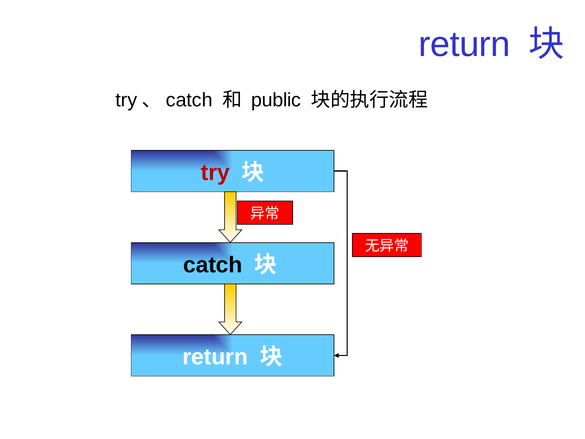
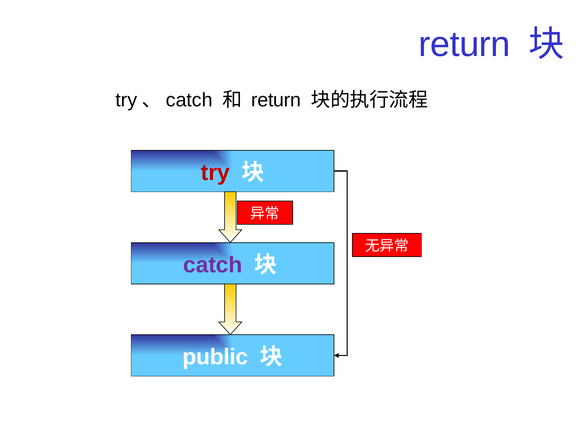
public at (276, 100): public -> return
catch colour: black -> purple
return at (215, 357): return -> public
